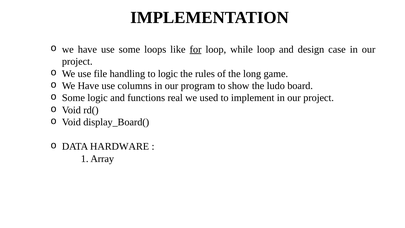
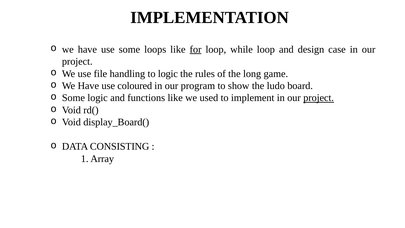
columns: columns -> coloured
functions real: real -> like
project at (319, 98) underline: none -> present
HARDWARE: HARDWARE -> CONSISTING
